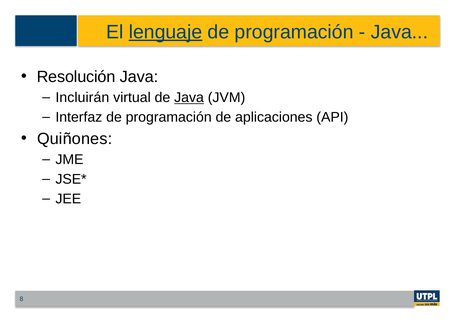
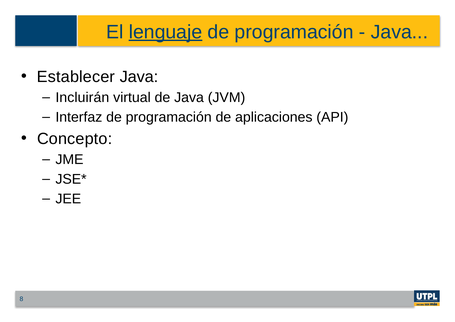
Resolución: Resolución -> Establecer
Java at (189, 98) underline: present -> none
Quiñones: Quiñones -> Concepto
